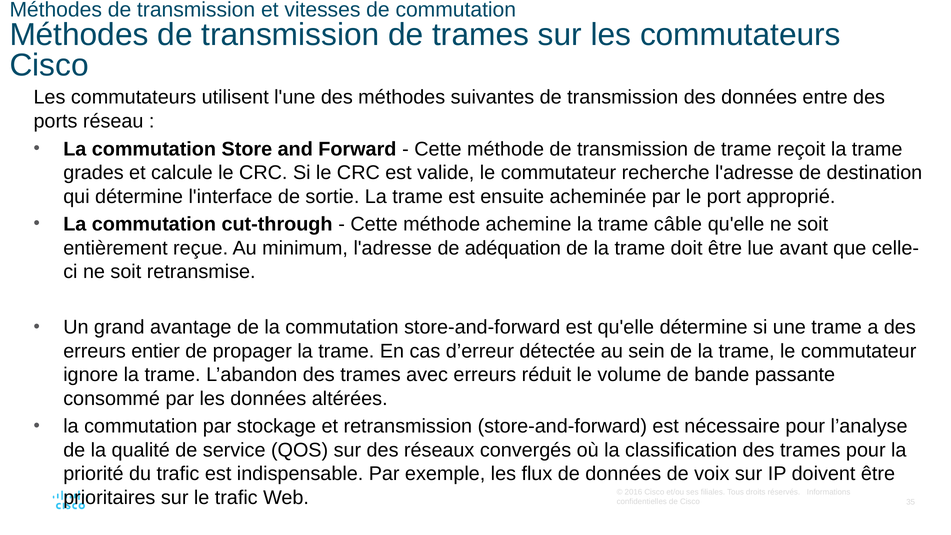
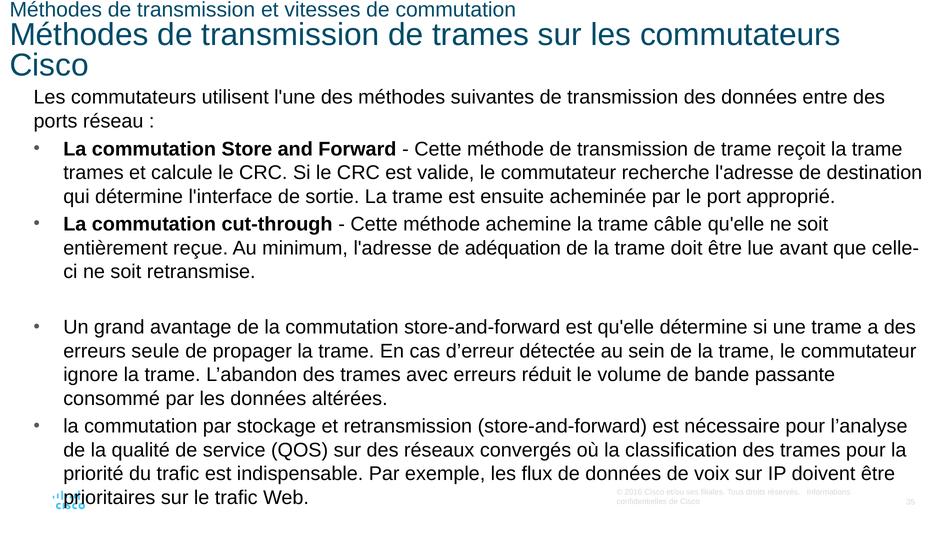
grades at (93, 173): grades -> trames
entier: entier -> seule
